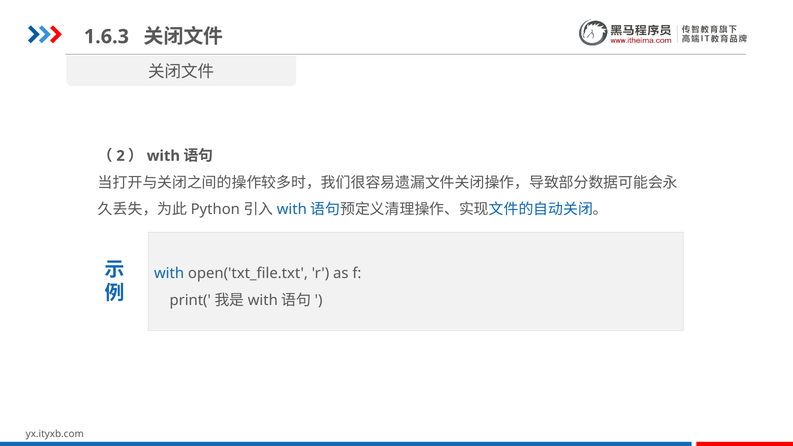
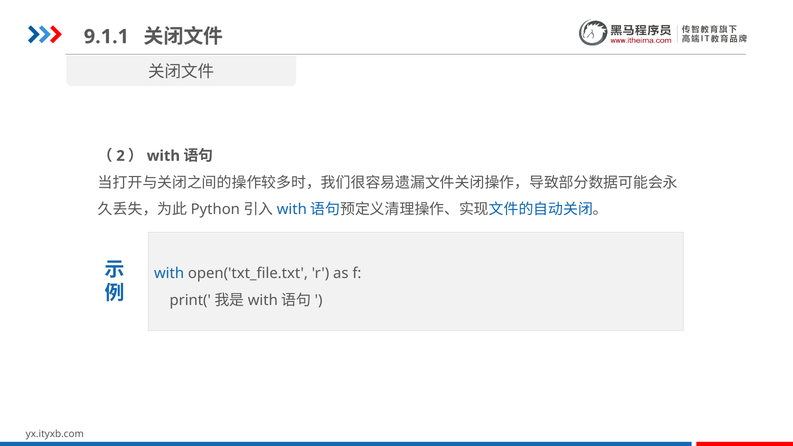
1.6.3: 1.6.3 -> 9.1.1
